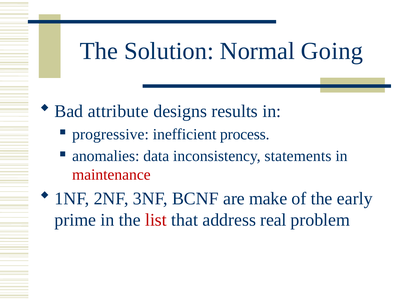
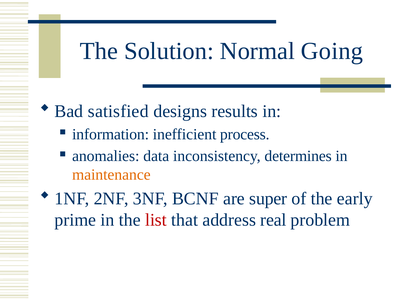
attribute: attribute -> satisfied
progressive: progressive -> information
statements: statements -> determines
maintenance colour: red -> orange
make: make -> super
